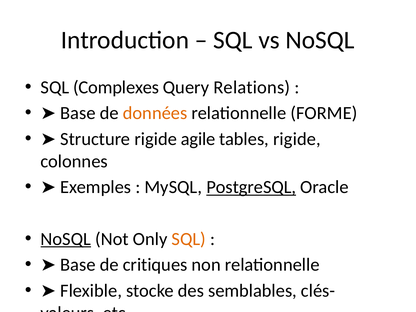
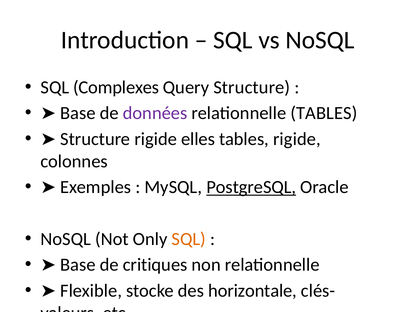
Relations: Relations -> Structure
données colour: orange -> purple
relationnelle FORME: FORME -> TABLES
agile: agile -> elles
NoSQL at (66, 239) underline: present -> none
semblables: semblables -> horizontale
